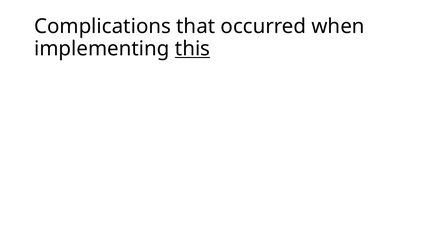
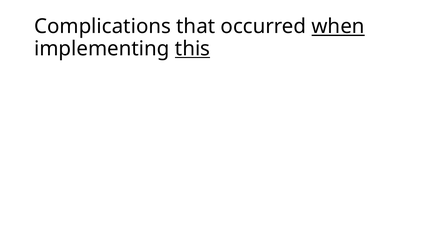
when underline: none -> present
